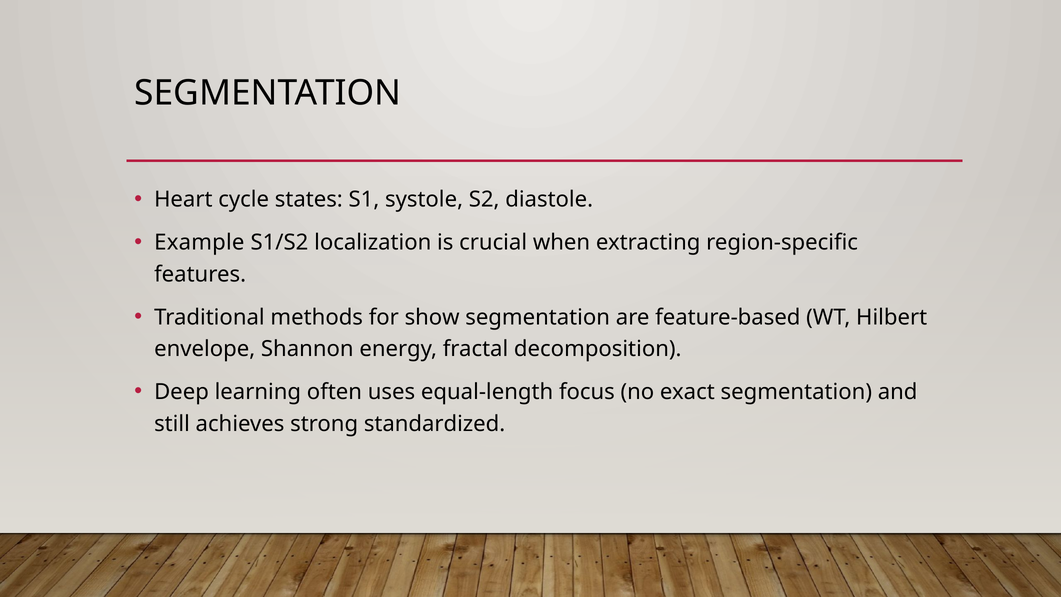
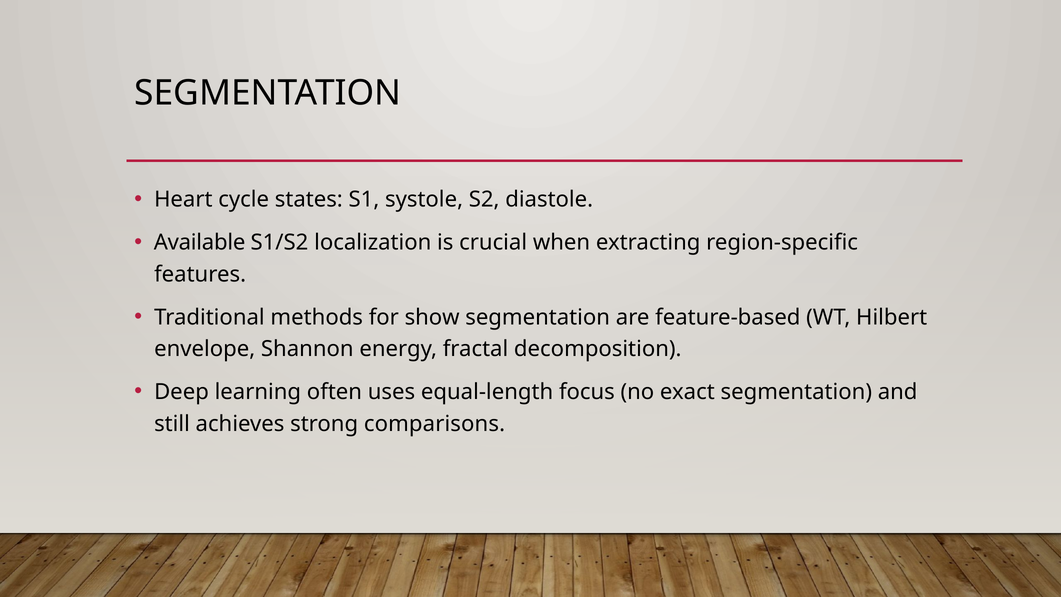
Example: Example -> Available
standardized: standardized -> comparisons
